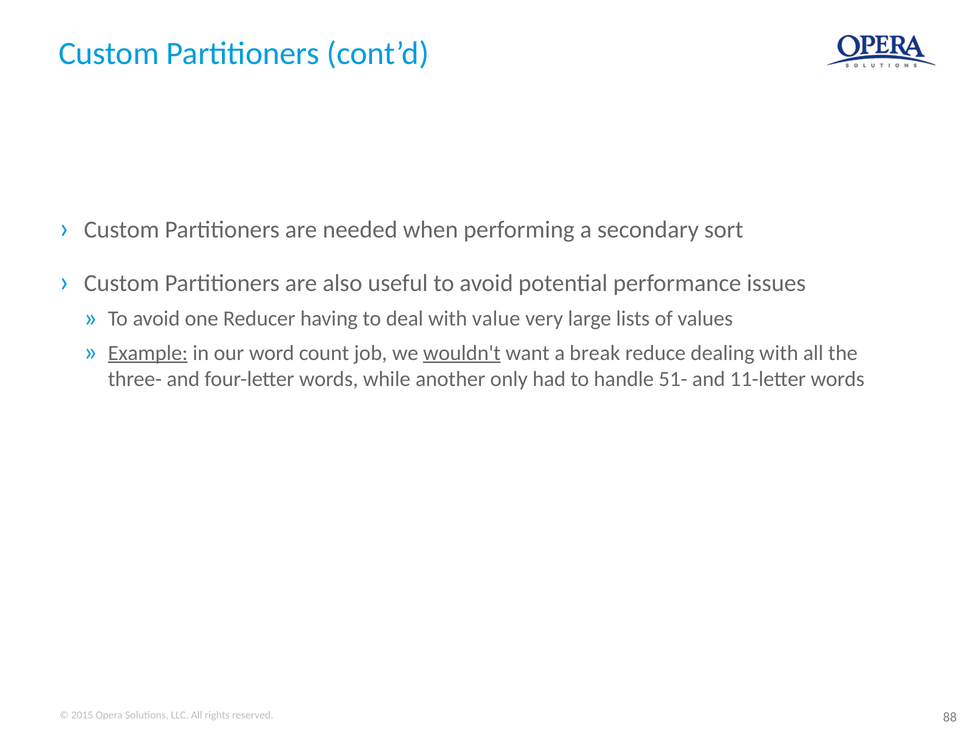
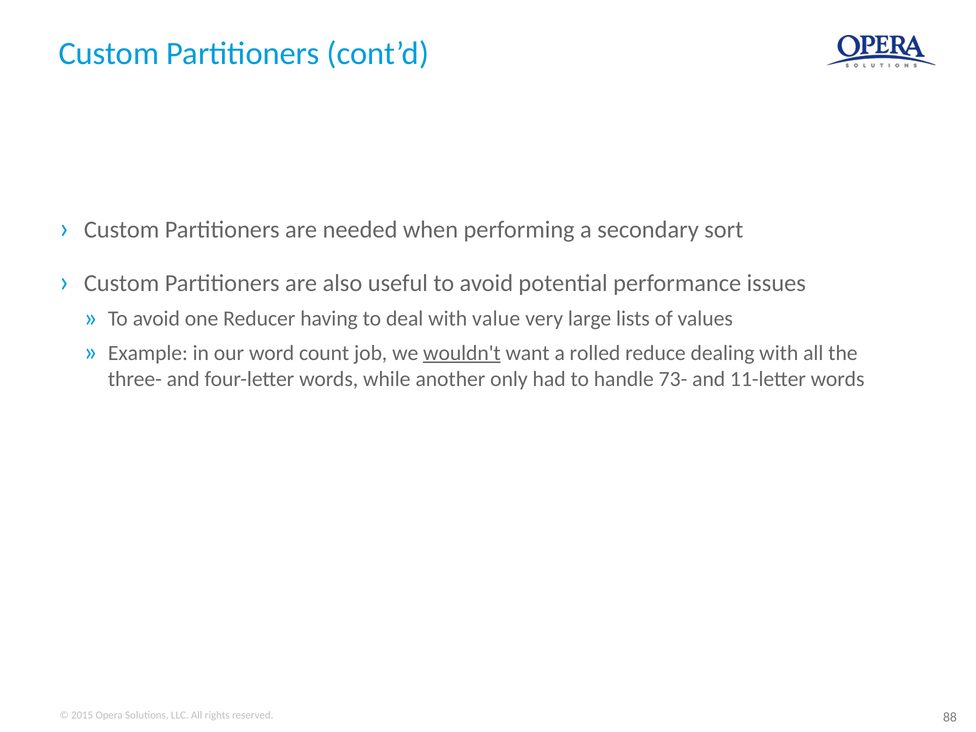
Example underline: present -> none
break: break -> rolled
51-: 51- -> 73-
